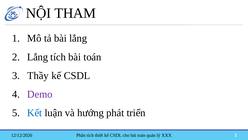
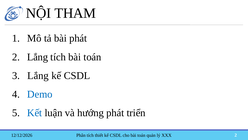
bài lắng: lắng -> phát
Thầy at (38, 75): Thầy -> Lắng
Demo colour: purple -> blue
